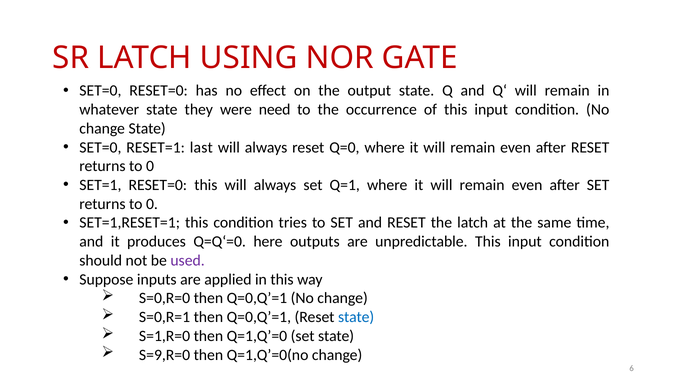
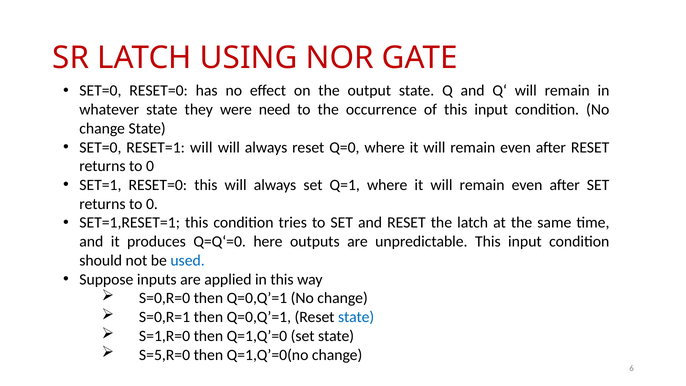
RESET=1 last: last -> will
used colour: purple -> blue
S=9,R=0: S=9,R=0 -> S=5,R=0
